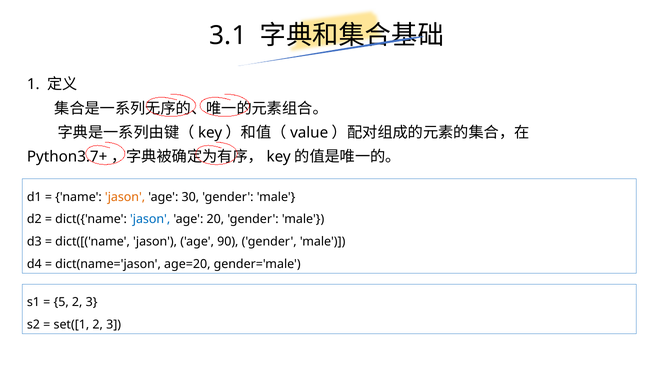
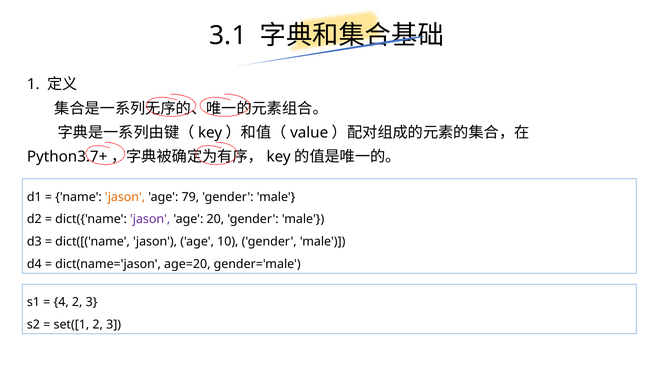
30: 30 -> 79
jason at (150, 220) colour: blue -> purple
90: 90 -> 10
5: 5 -> 4
